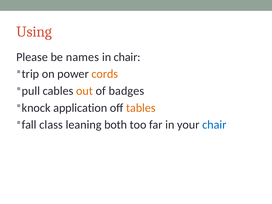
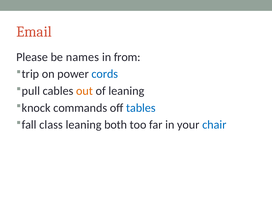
Using: Using -> Email
in chair: chair -> from
cords colour: orange -> blue
of badges: badges -> leaning
application: application -> commands
tables colour: orange -> blue
